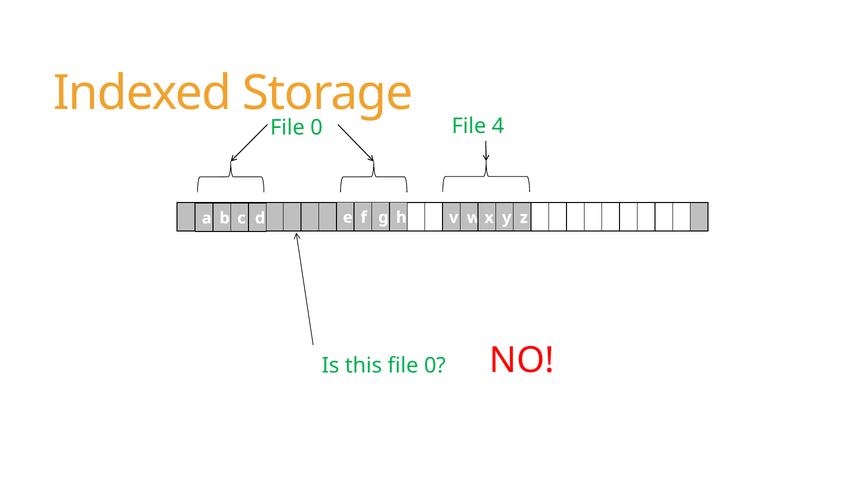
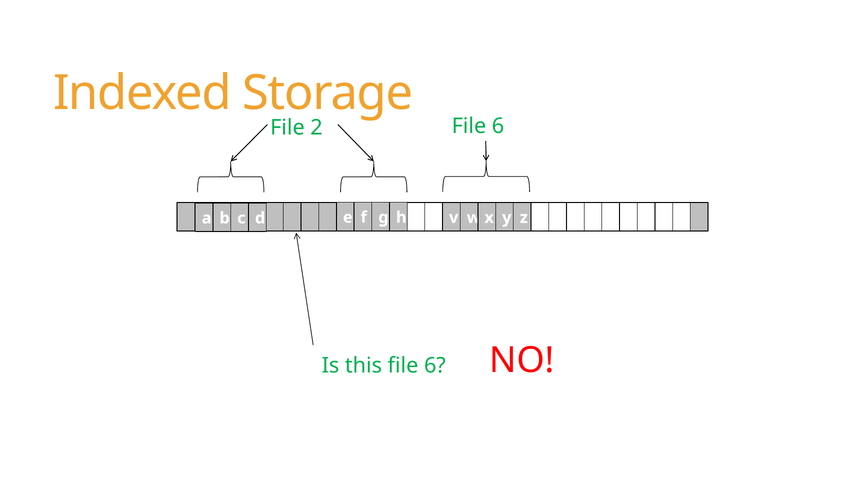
0 at (316, 128): 0 -> 2
4 at (498, 126): 4 -> 6
this file 0: 0 -> 6
